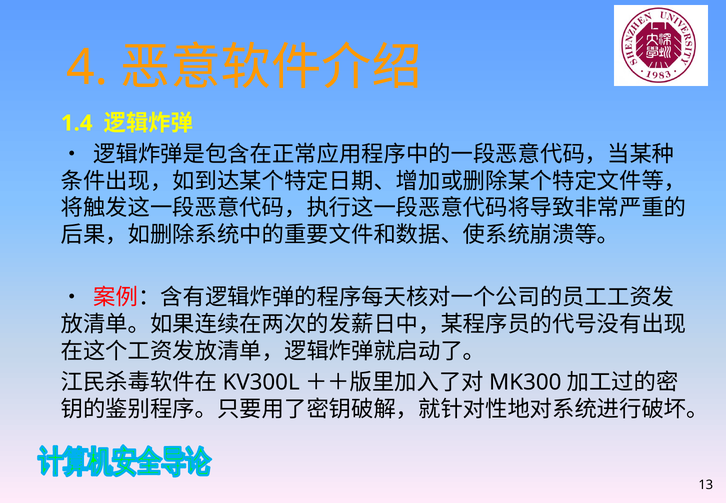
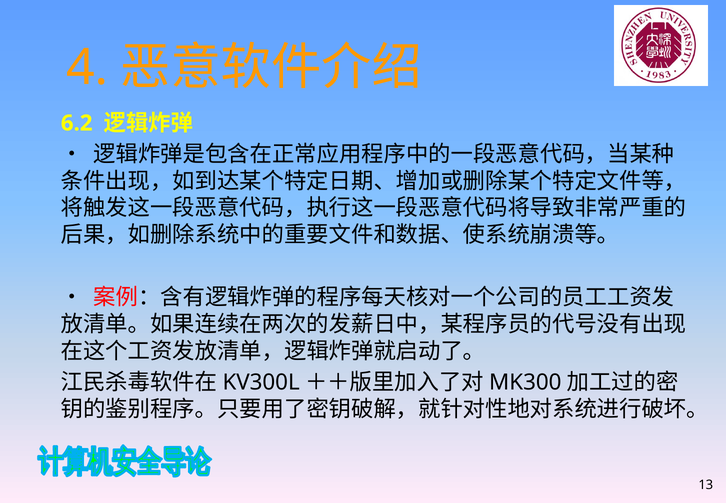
1.4: 1.4 -> 6.2
